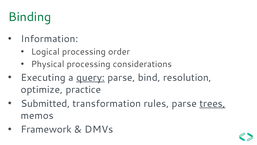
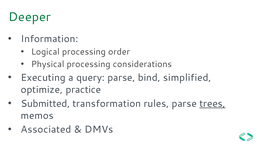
Binding: Binding -> Deeper
query underline: present -> none
resolution: resolution -> simplified
Framework: Framework -> Associated
